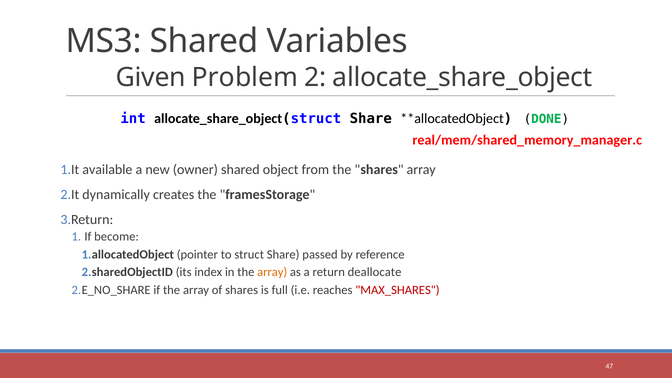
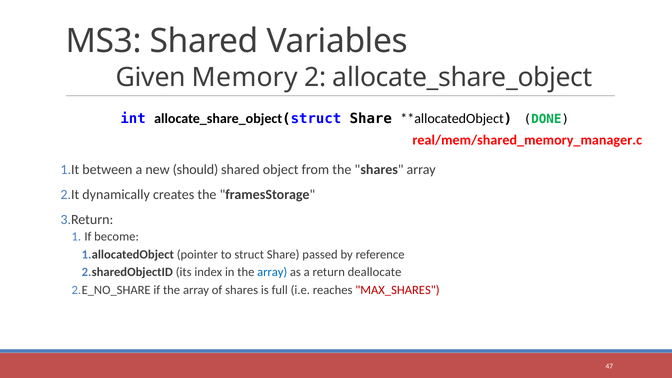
Problem: Problem -> Memory
available: available -> between
owner: owner -> should
array at (272, 272) colour: orange -> blue
